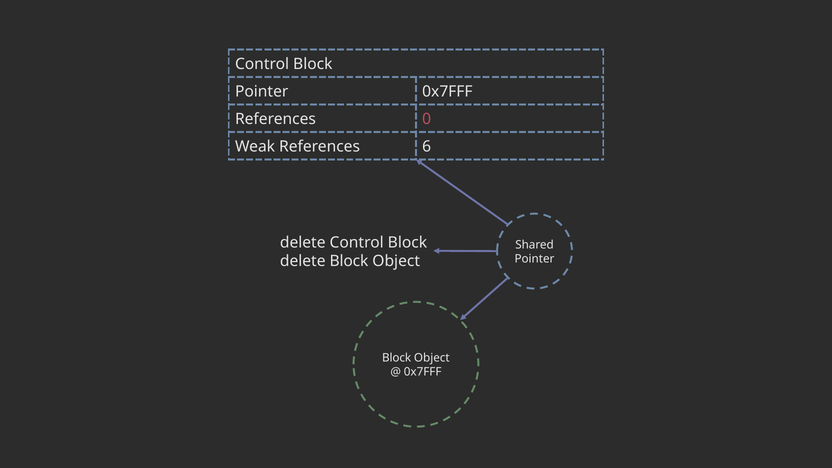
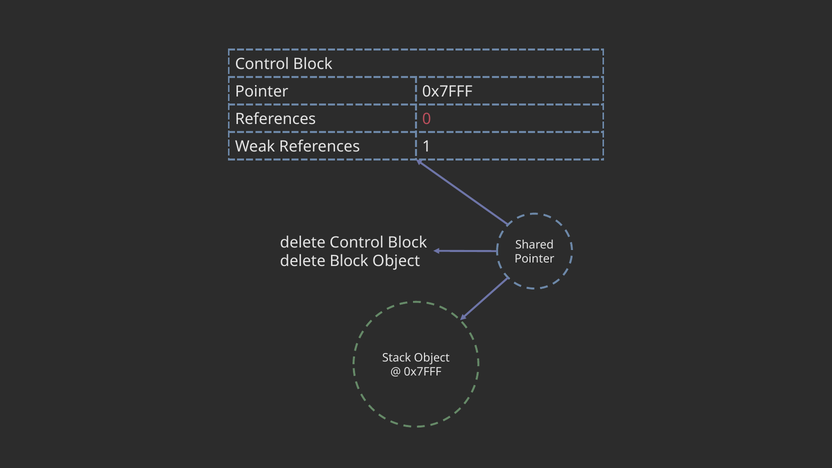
6: 6 -> 1
Block at (397, 358): Block -> Stack
